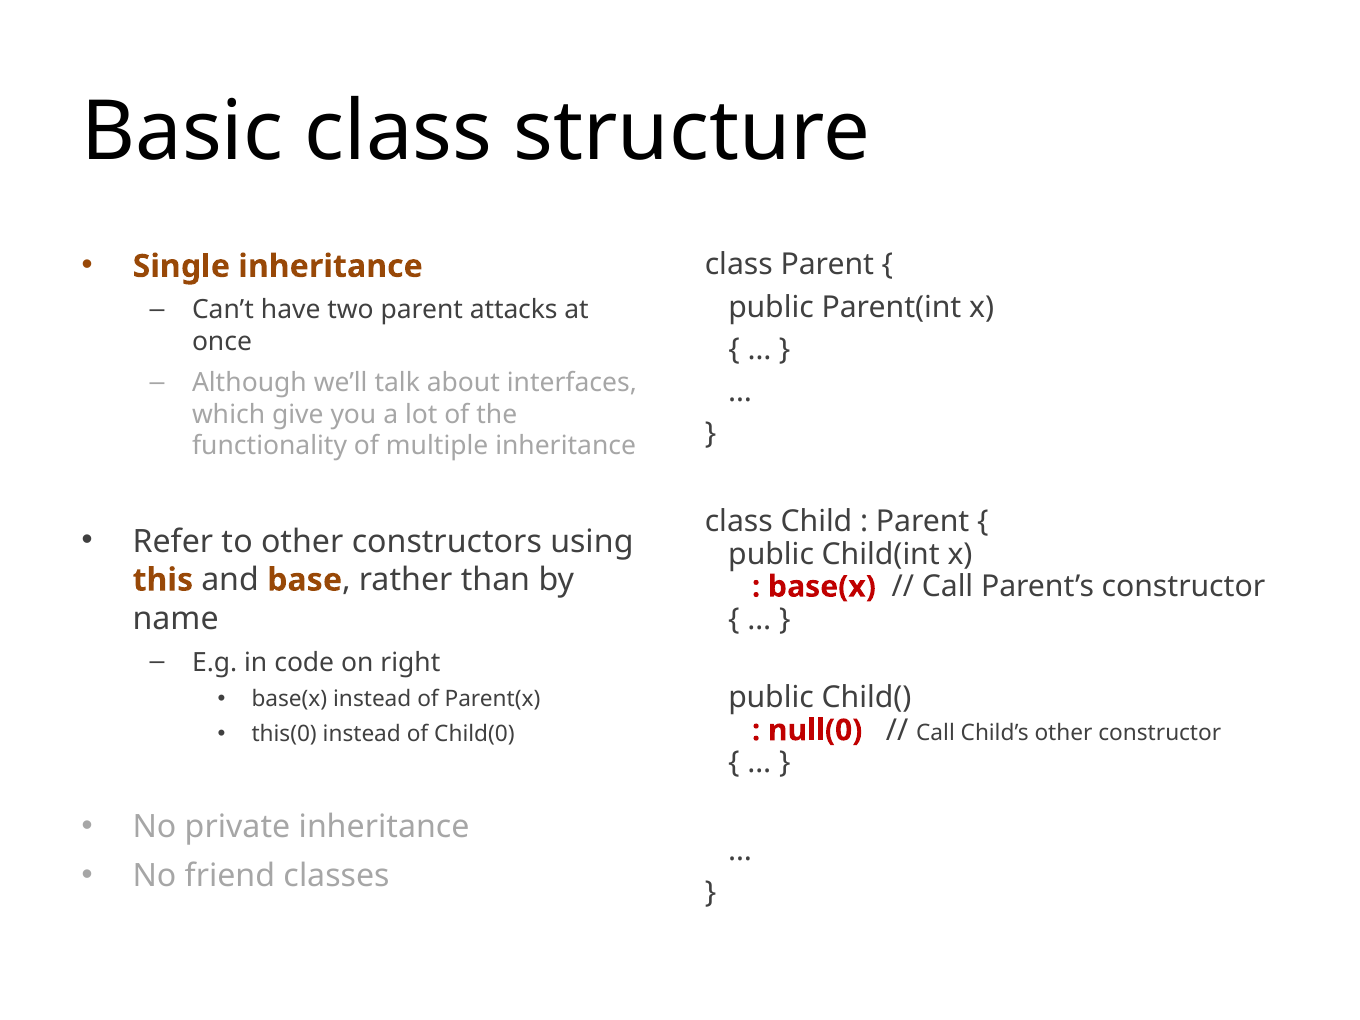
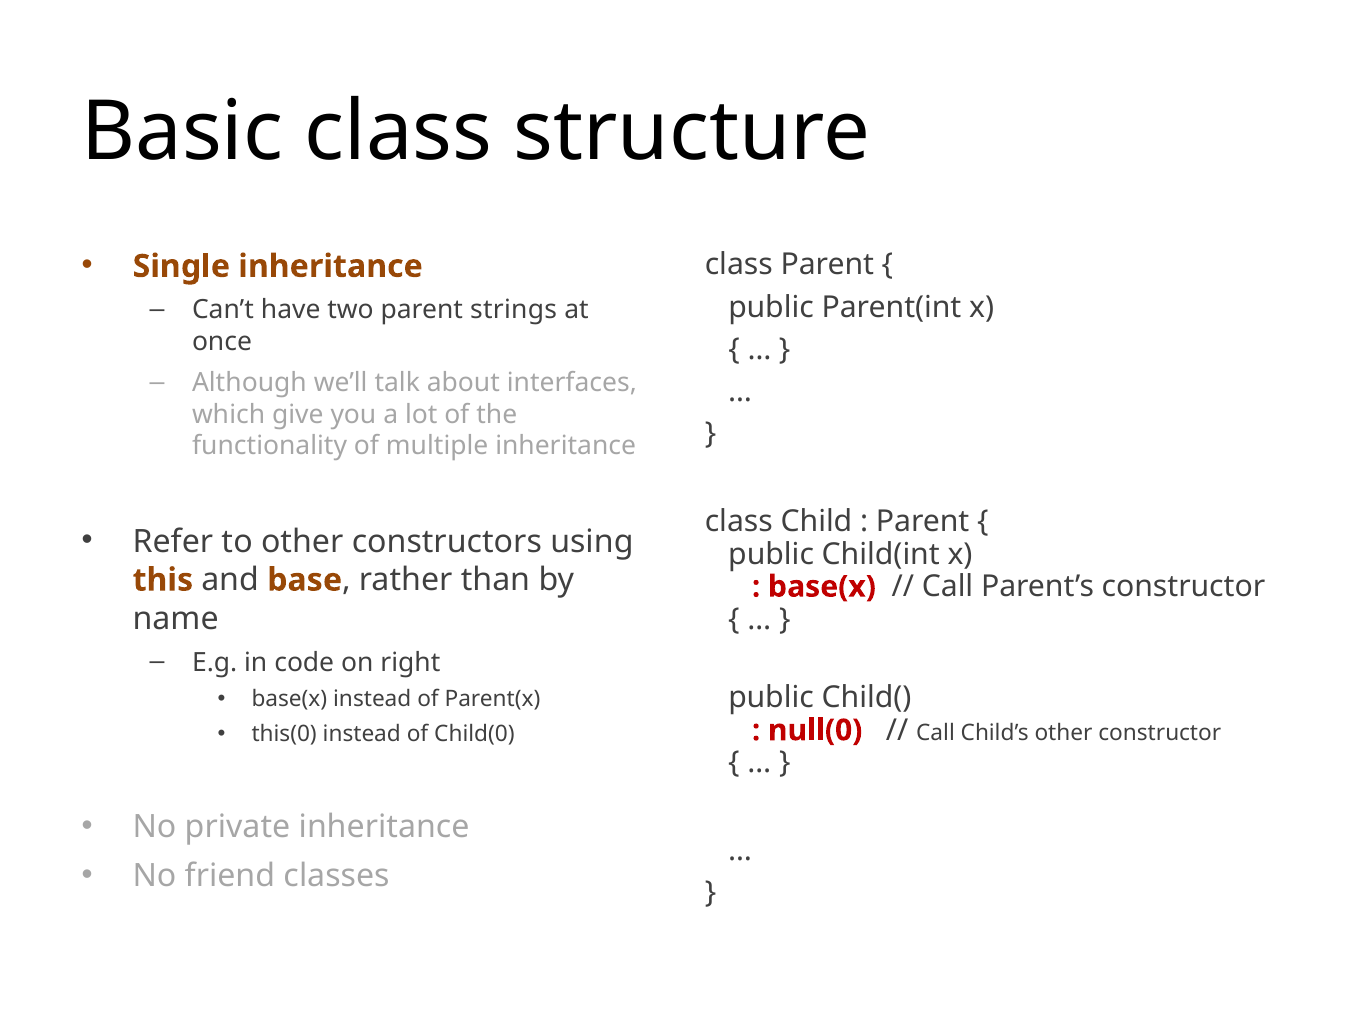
attacks: attacks -> strings
